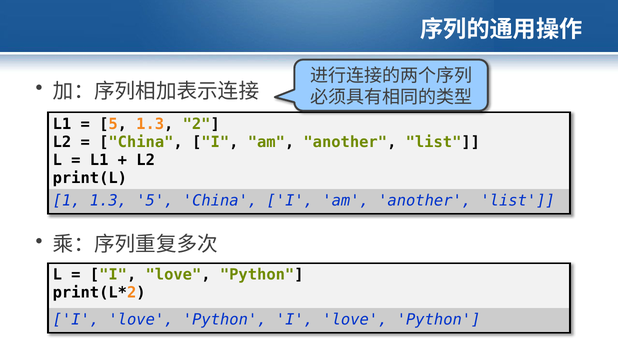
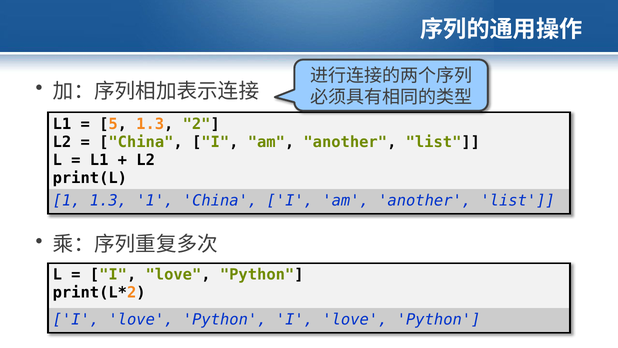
1.3 5: 5 -> 1
